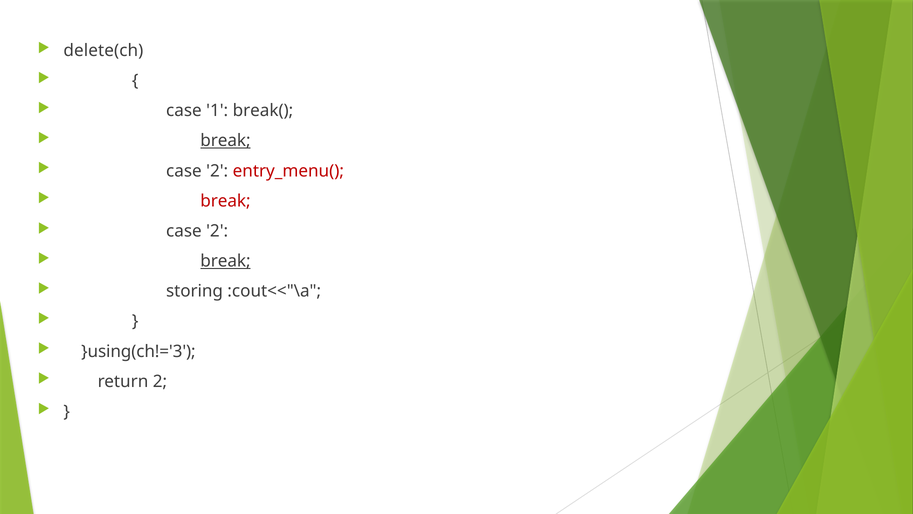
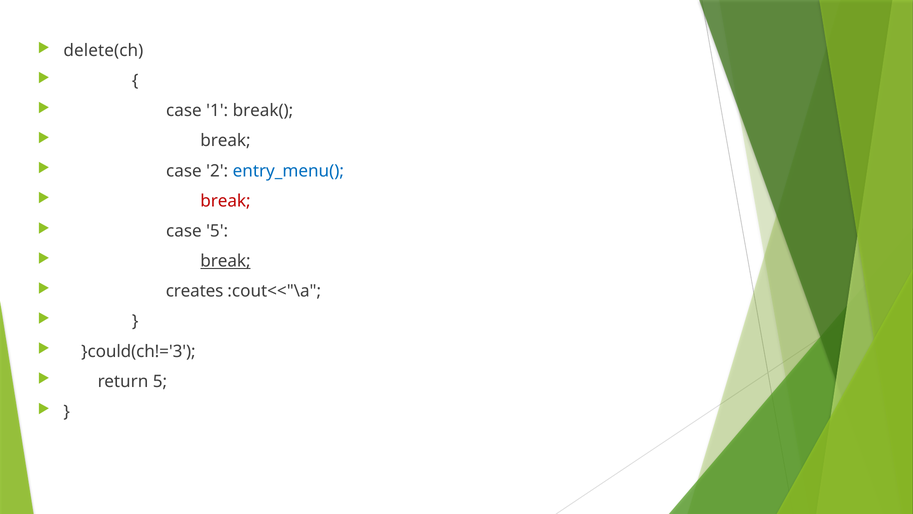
break at (225, 141) underline: present -> none
entry_menu( colour: red -> blue
2 at (217, 231): 2 -> 5
storing: storing -> creates
}using(ch!='3: }using(ch!='3 -> }could(ch!='3
return 2: 2 -> 5
